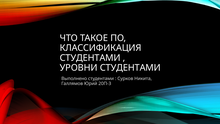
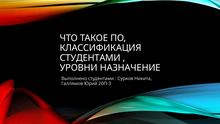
УРОВНИ СТУДЕНТАМИ: СТУДЕНТАМИ -> НАЗНАЧЕНИЕ
